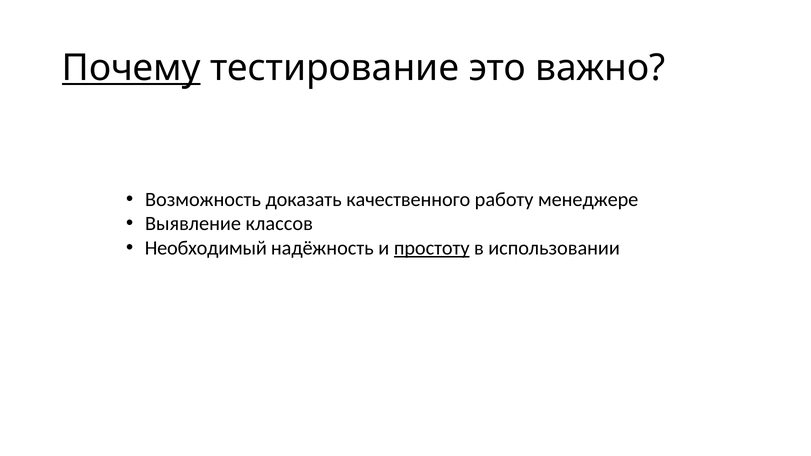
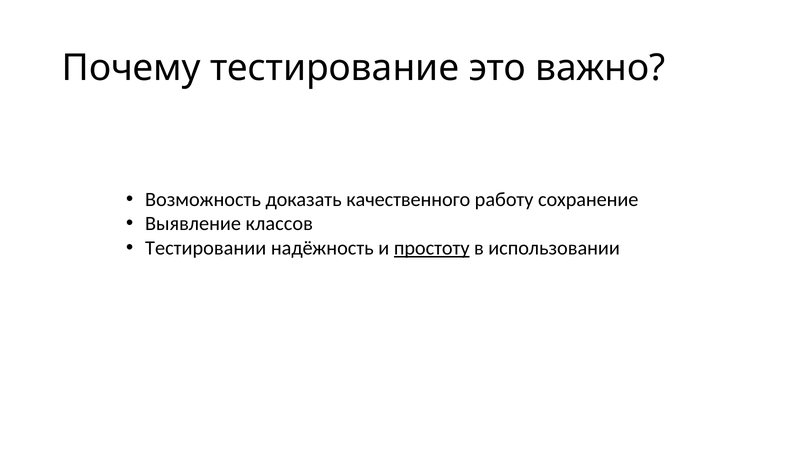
Почему underline: present -> none
менеджере: менеджере -> сохранение
Необходимый: Необходимый -> Тестировании
